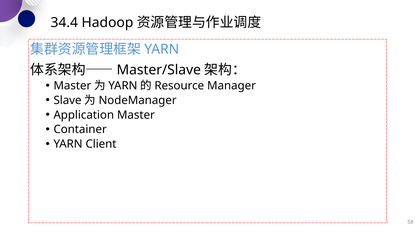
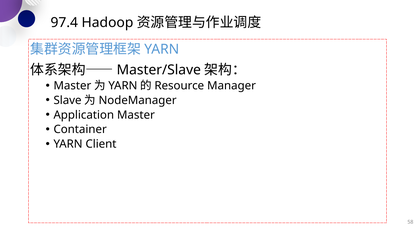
34.4: 34.4 -> 97.4
